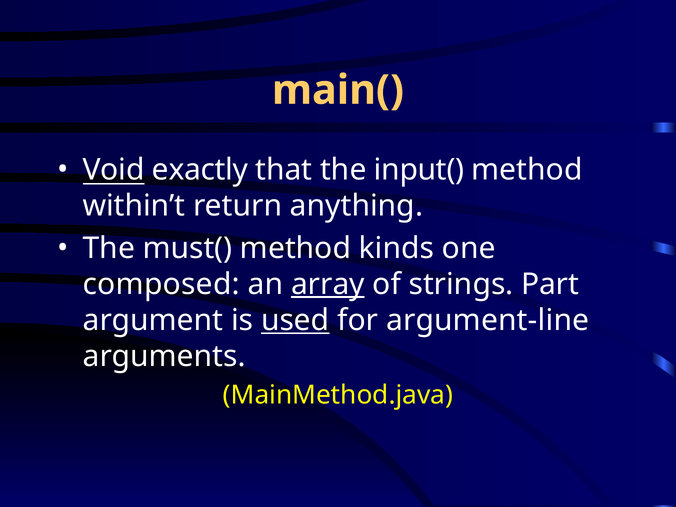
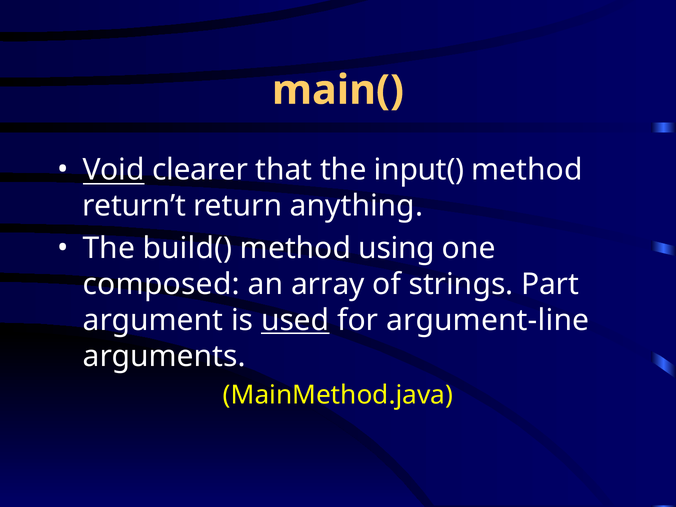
exactly: exactly -> clearer
within’t: within’t -> return’t
must(: must( -> build(
kinds: kinds -> using
array underline: present -> none
